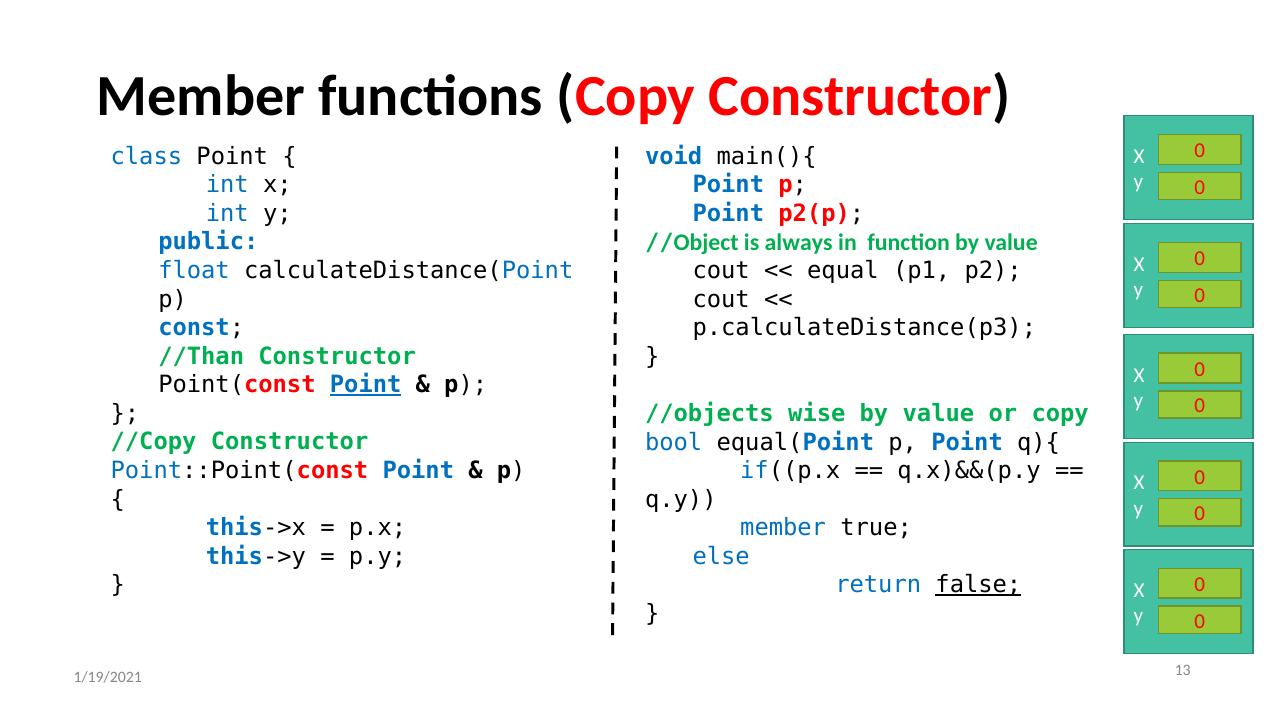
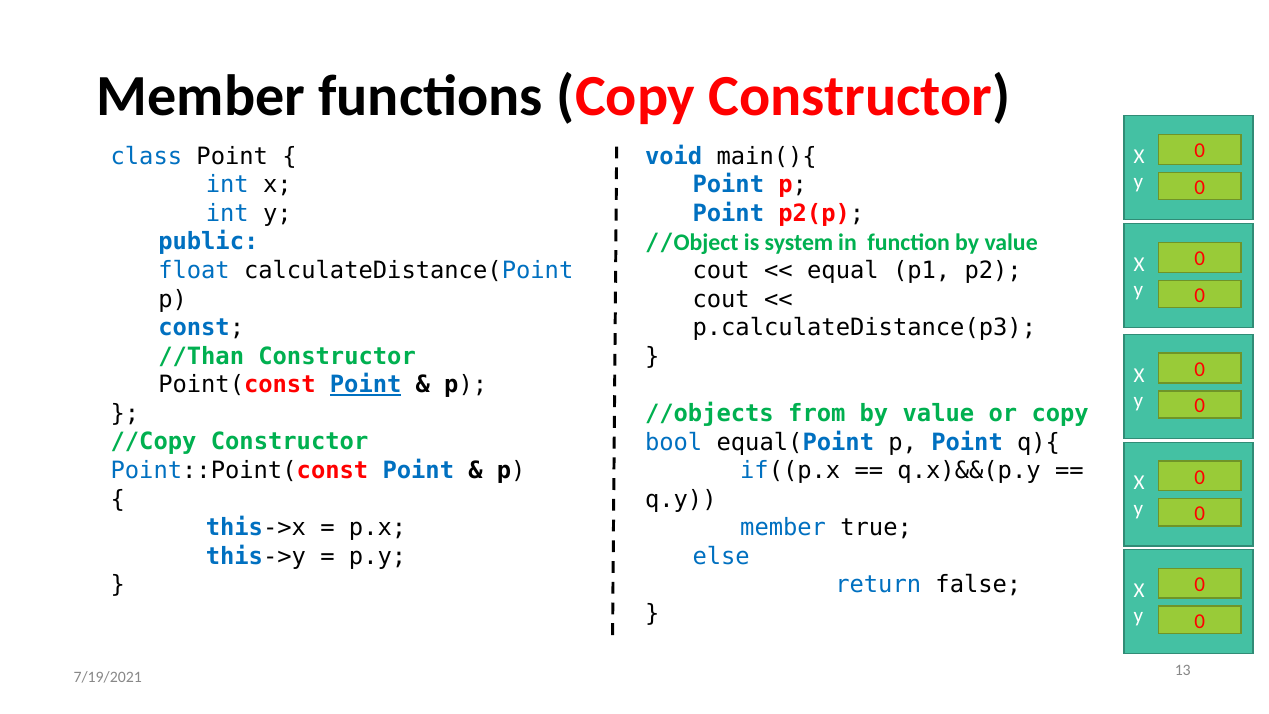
always: always -> system
wise: wise -> from
false underline: present -> none
1/19/2021: 1/19/2021 -> 7/19/2021
